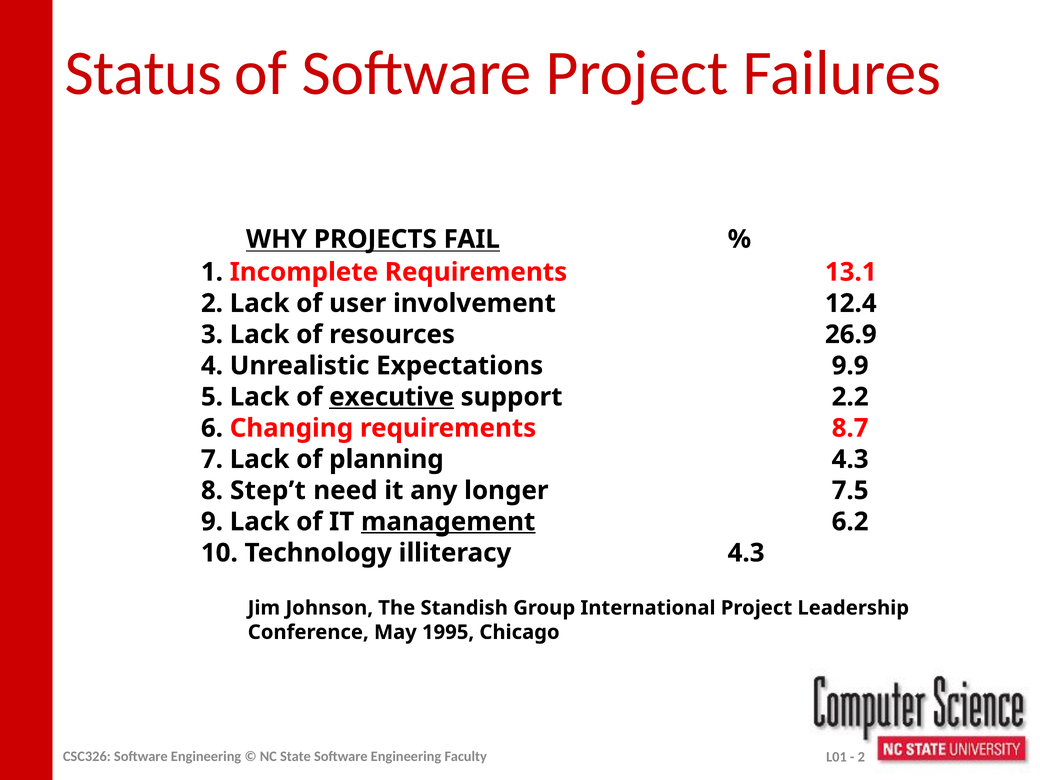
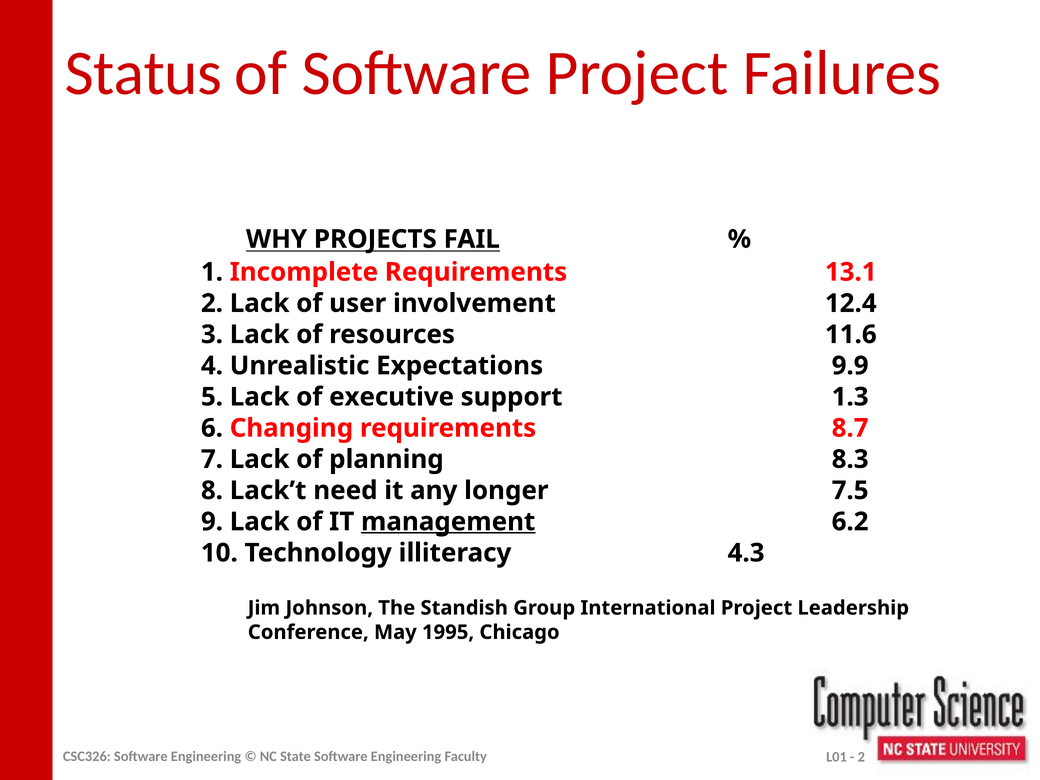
26.9: 26.9 -> 11.6
executive underline: present -> none
2.2: 2.2 -> 1.3
planning 4.3: 4.3 -> 8.3
Step’t: Step’t -> Lack’t
